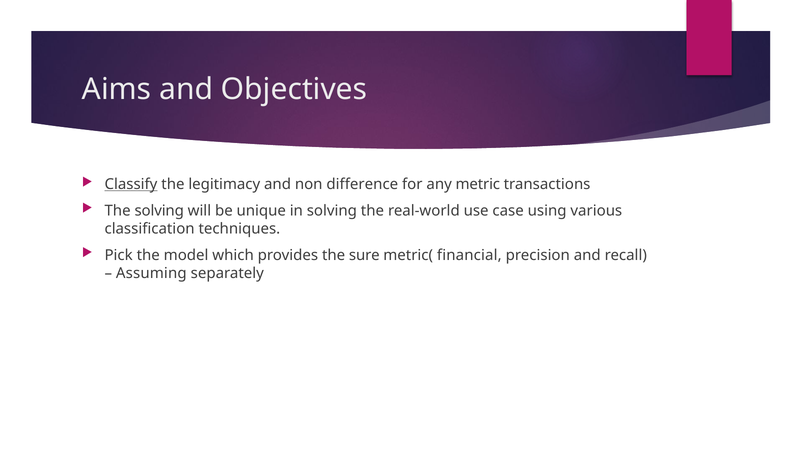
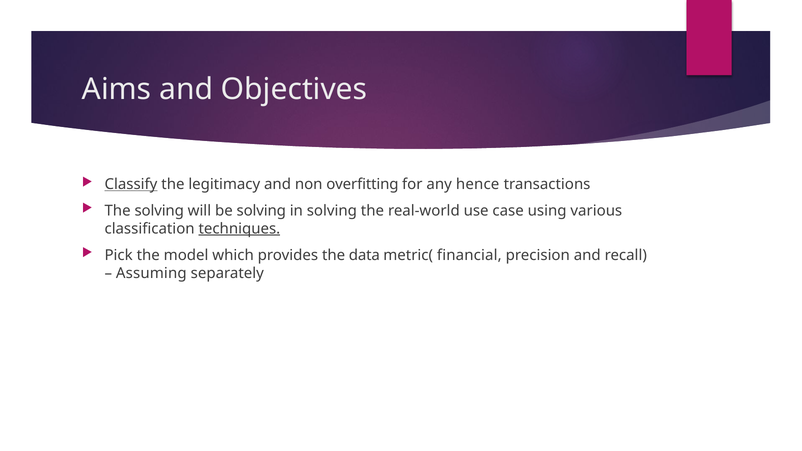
difference: difference -> overfitting
metric: metric -> hence
be unique: unique -> solving
techniques underline: none -> present
sure: sure -> data
